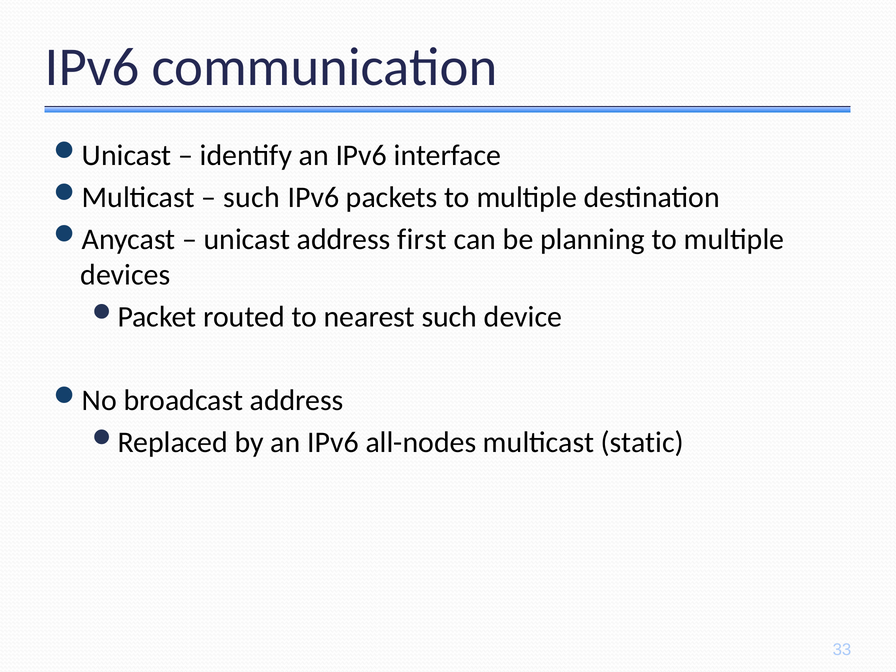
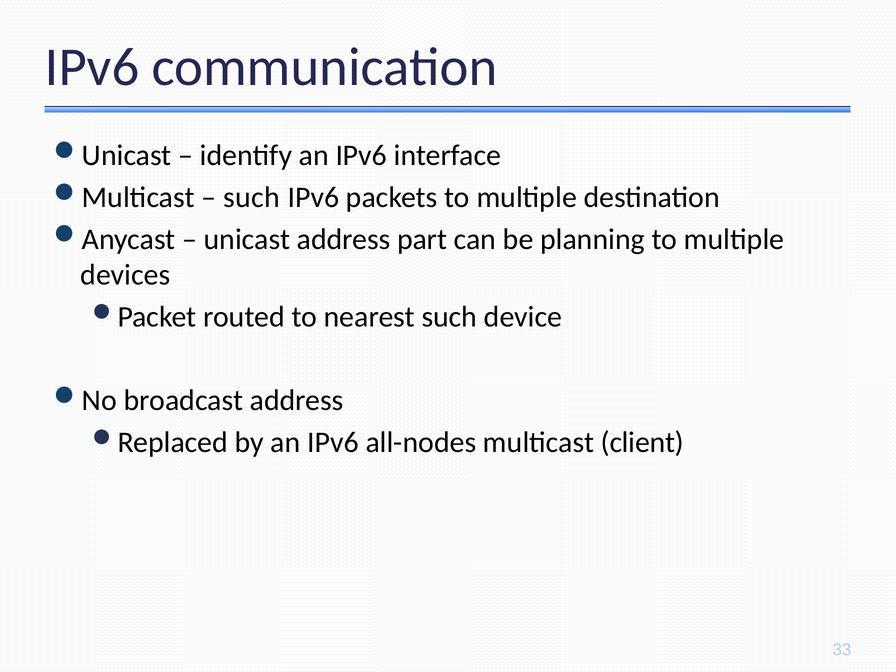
first: first -> part
static: static -> client
